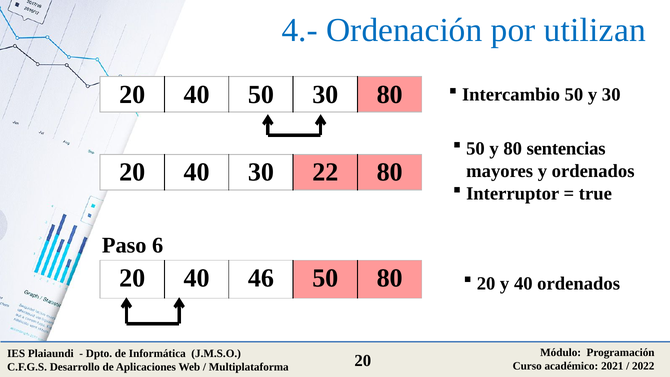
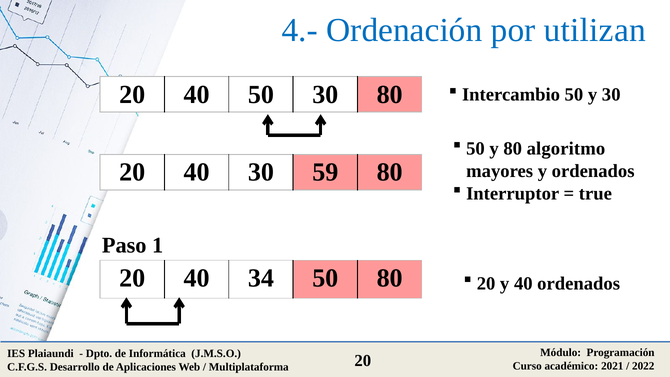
sentencias: sentencias -> algoritmo
22: 22 -> 59
6: 6 -> 1
46: 46 -> 34
